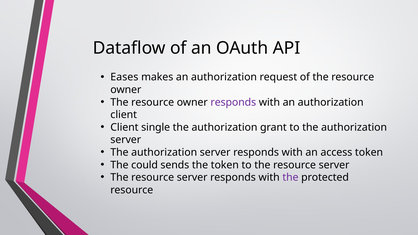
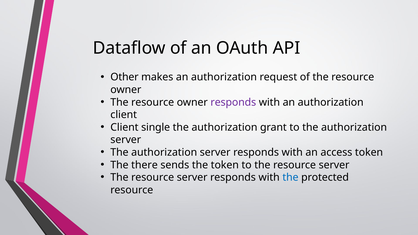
Eases: Eases -> Other
could: could -> there
the at (290, 178) colour: purple -> blue
